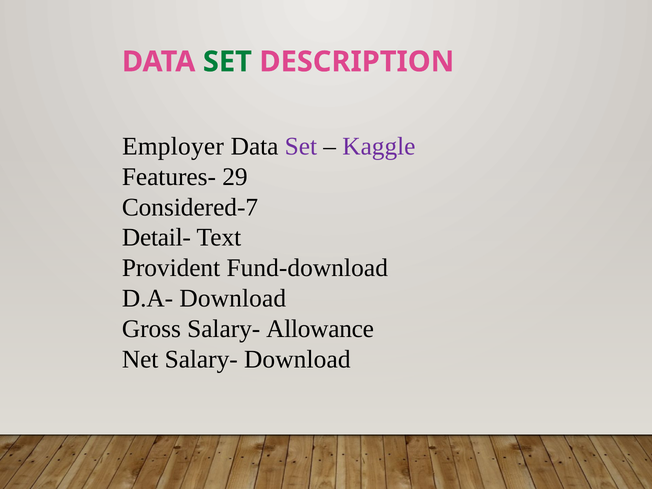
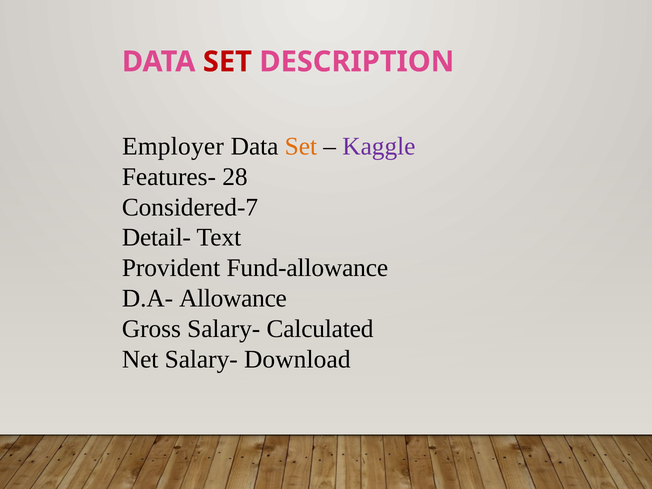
SET at (227, 62) colour: green -> red
Set at (301, 146) colour: purple -> orange
29: 29 -> 28
Fund-download: Fund-download -> Fund-allowance
D.A- Download: Download -> Allowance
Allowance: Allowance -> Calculated
